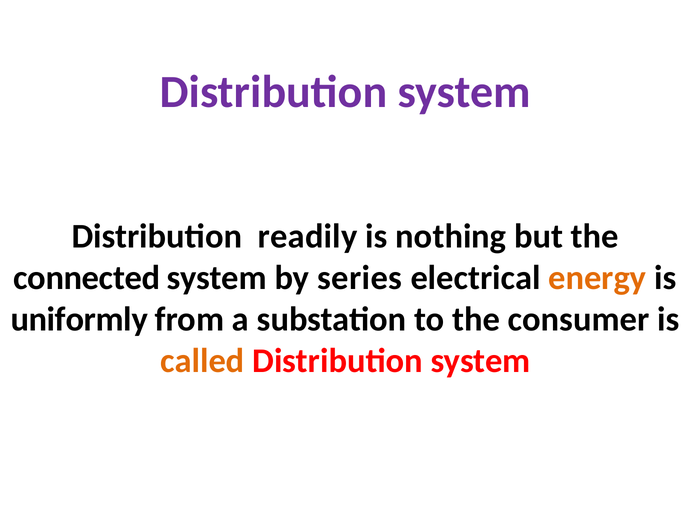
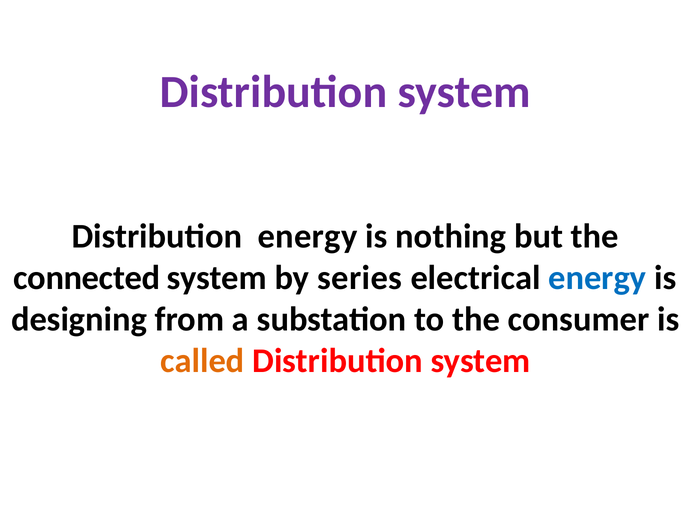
Distribution readily: readily -> energy
energy at (597, 278) colour: orange -> blue
uniformly: uniformly -> designing
